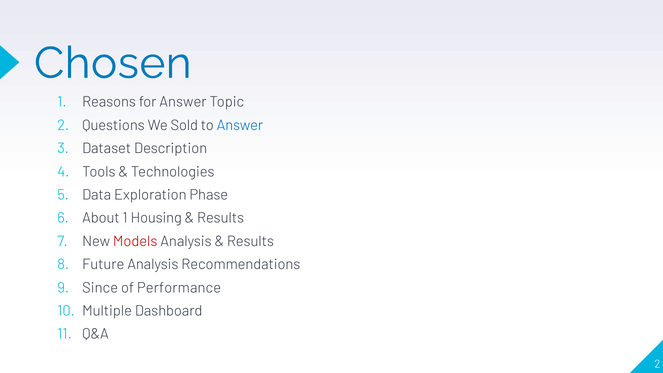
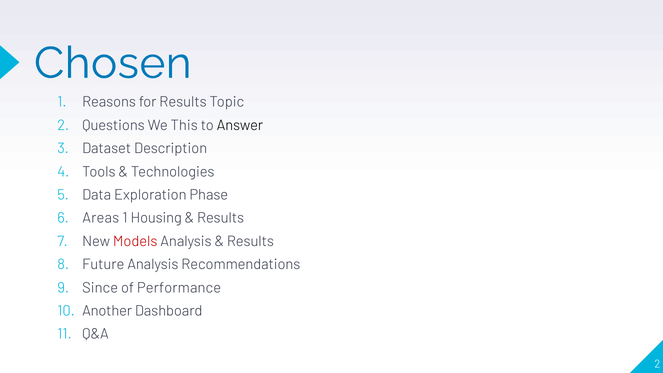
for Answer: Answer -> Results
Sold: Sold -> This
Answer at (240, 125) colour: blue -> black
About: About -> Areas
Multiple: Multiple -> Another
